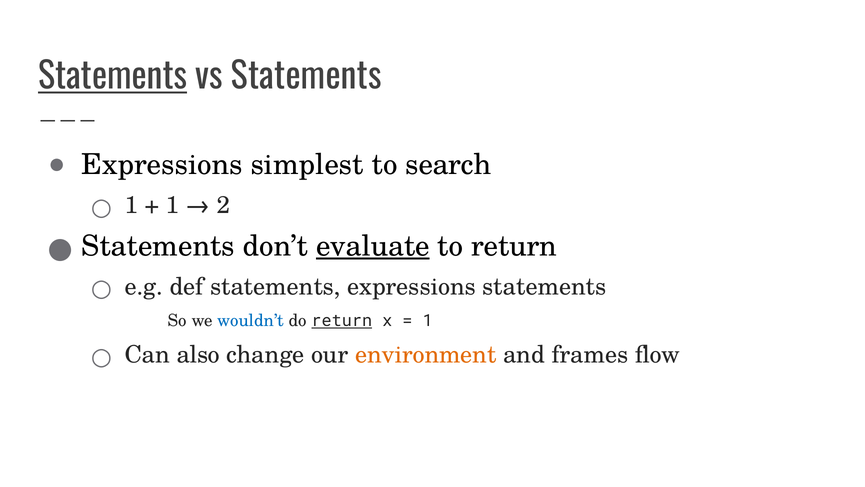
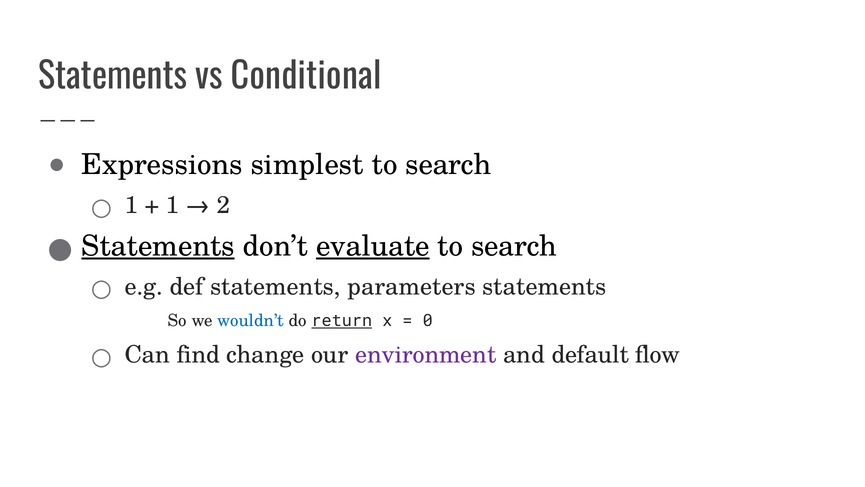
Statements at (113, 77) underline: present -> none
vs Statements: Statements -> Conditional
Statements at (158, 246) underline: none -> present
return at (514, 246): return -> search
statements expressions: expressions -> parameters
1 at (428, 321): 1 -> 0
also: also -> find
environment colour: orange -> purple
frames: frames -> default
